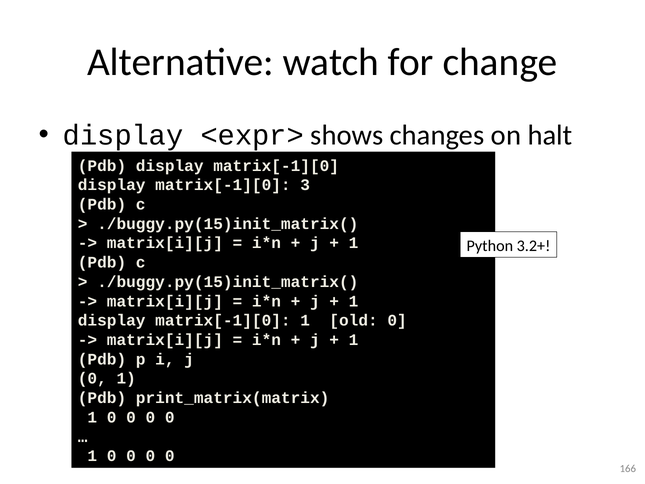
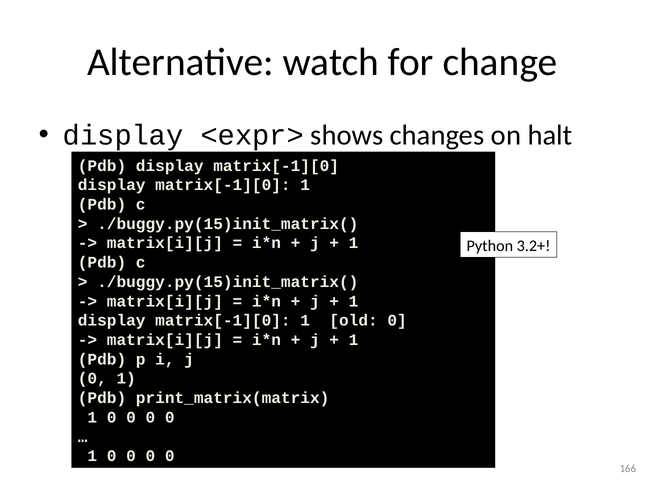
3 at (305, 185): 3 -> 1
